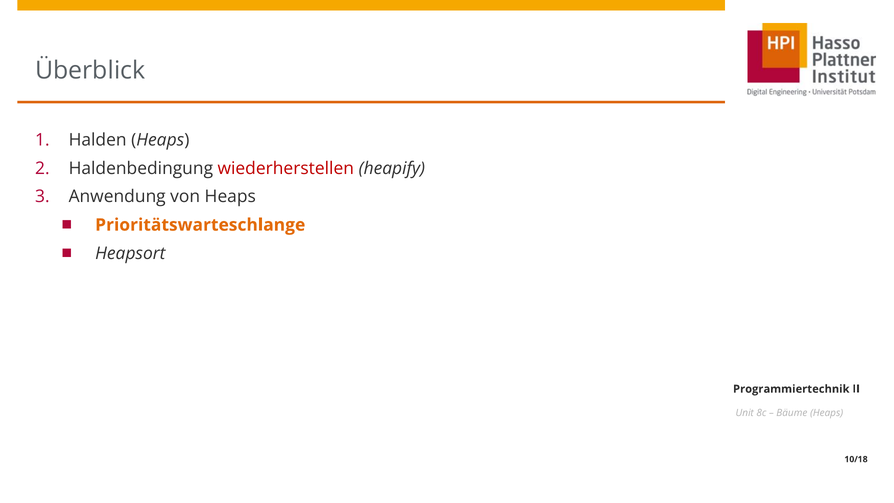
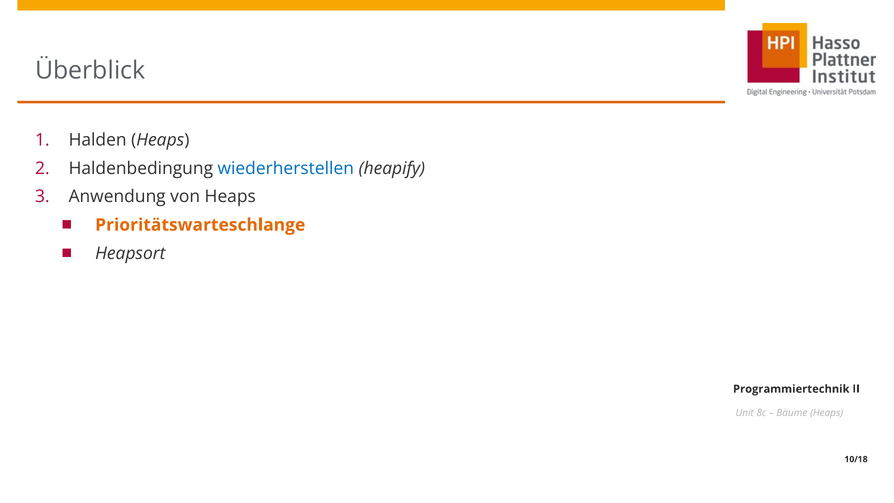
wiederherstellen colour: red -> blue
